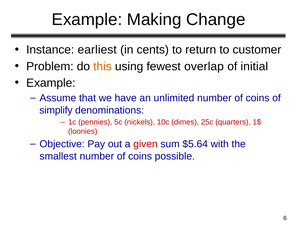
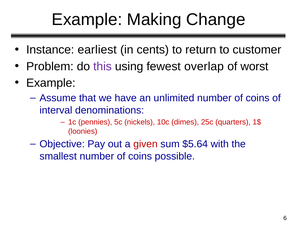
this colour: orange -> purple
initial: initial -> worst
simplify: simplify -> interval
